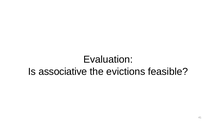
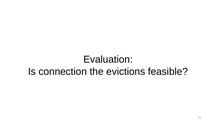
associative: associative -> connection
